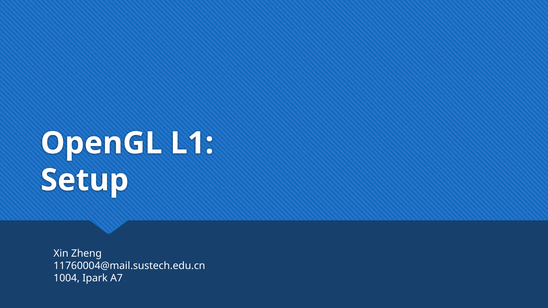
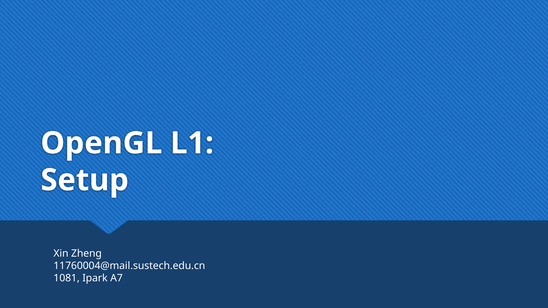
1004: 1004 -> 1081
